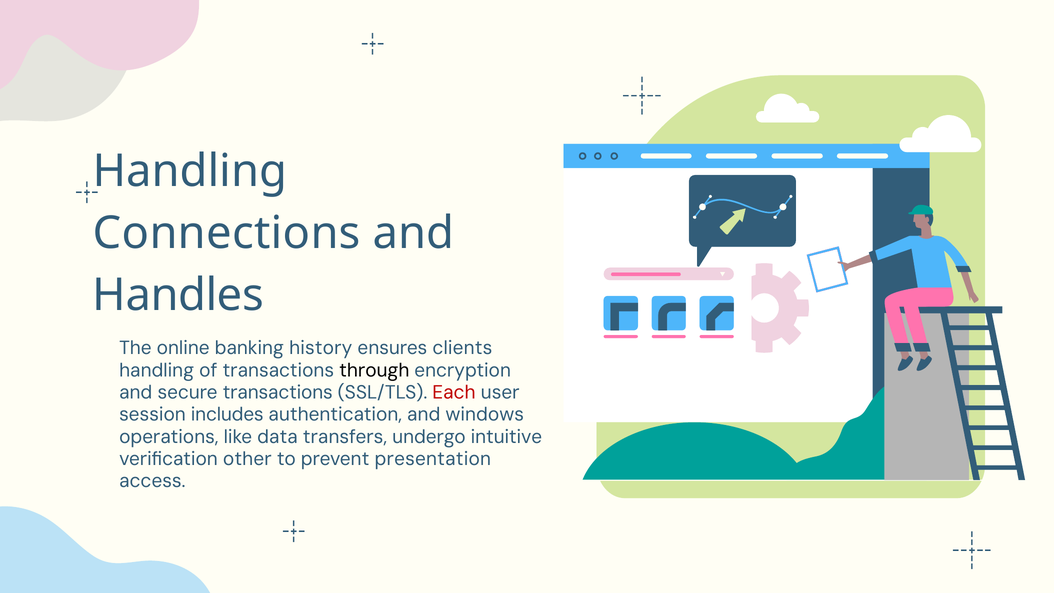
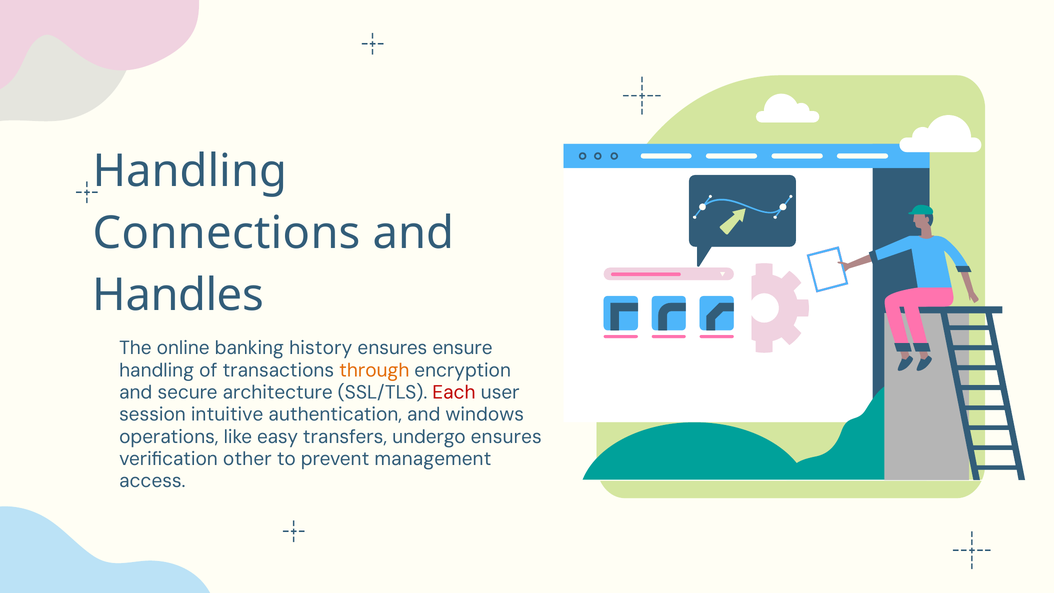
clients: clients -> ensure
through colour: black -> orange
secure transactions: transactions -> architecture
includes: includes -> intuitive
data: data -> easy
undergo intuitive: intuitive -> ensures
presentation: presentation -> management
